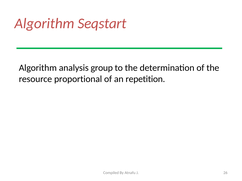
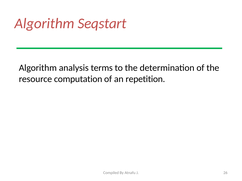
group: group -> terms
proportional: proportional -> computation
